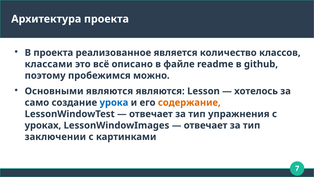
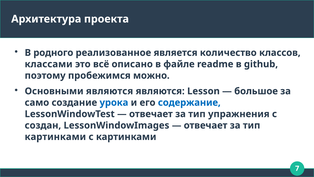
В проекта: проекта -> родного
хотелось: хотелось -> большое
содержание colour: orange -> blue
уроках: уроках -> создан
заключении at (55, 137): заключении -> картинками
